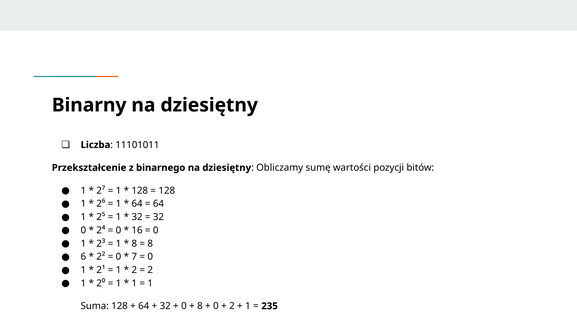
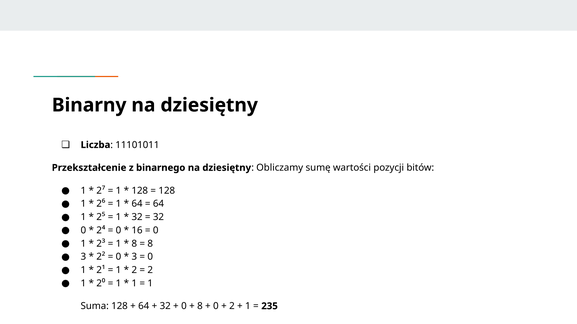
6 at (83, 257): 6 -> 3
7 at (134, 257): 7 -> 3
